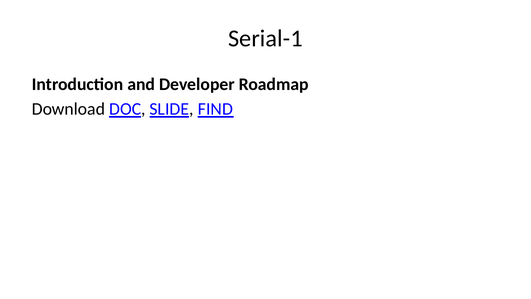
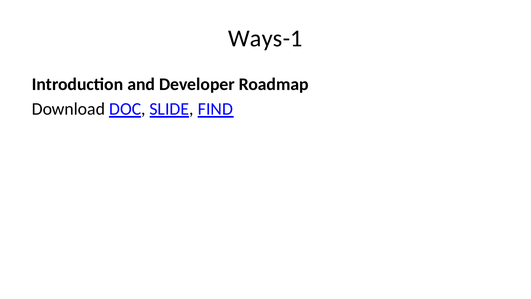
Serial-1: Serial-1 -> Ways-1
